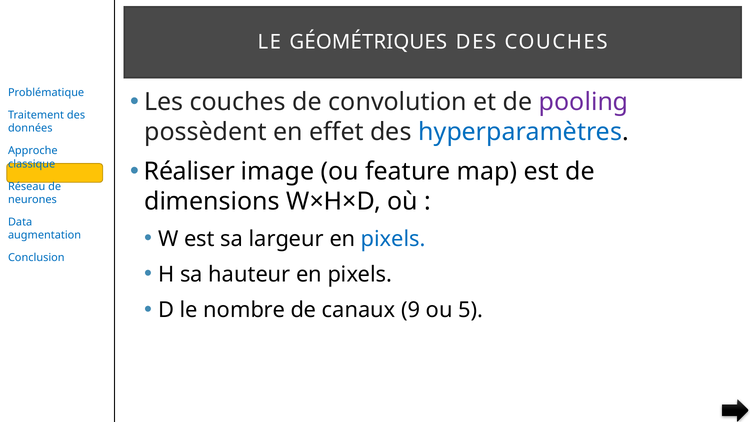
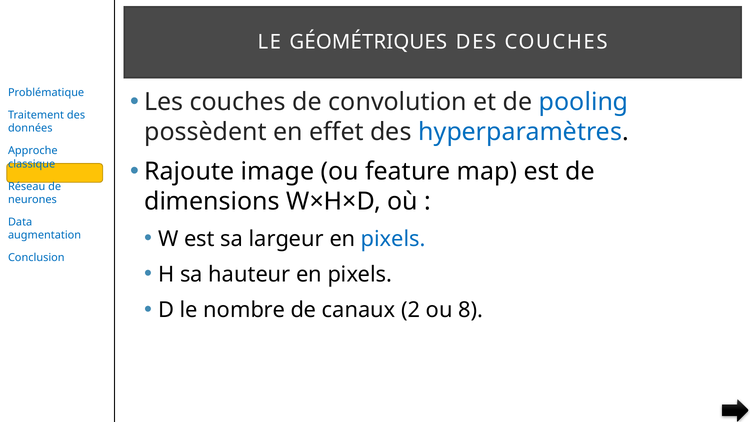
pooling colour: purple -> blue
Réaliser: Réaliser -> Rajoute
9: 9 -> 2
5: 5 -> 8
